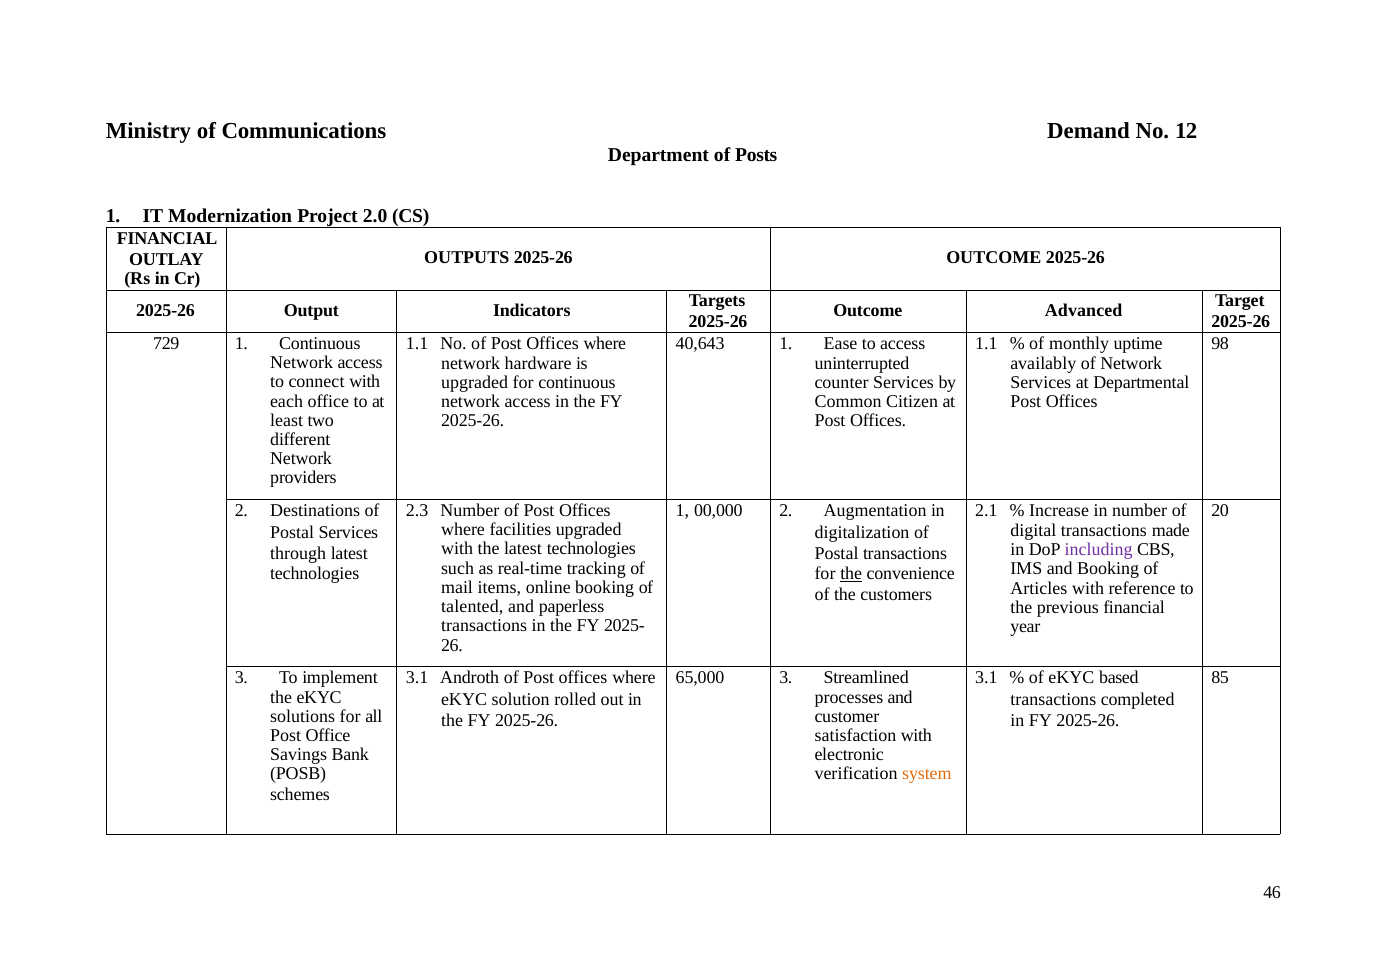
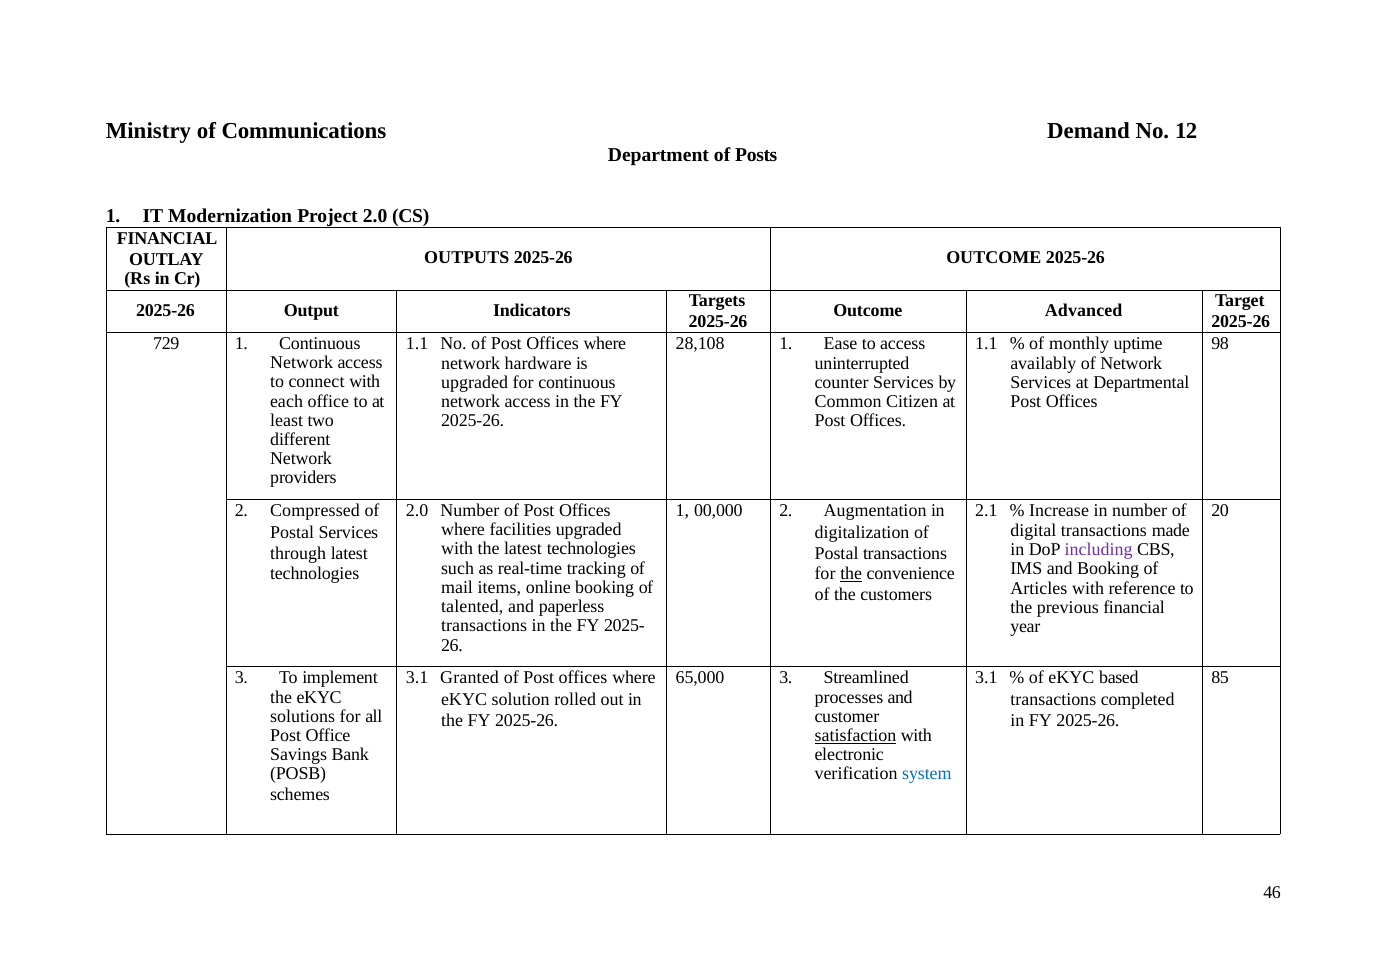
40,643: 40,643 -> 28,108
Destinations: Destinations -> Compressed
2.3 at (417, 511): 2.3 -> 2.0
Androth: Androth -> Granted
satisfaction underline: none -> present
system colour: orange -> blue
